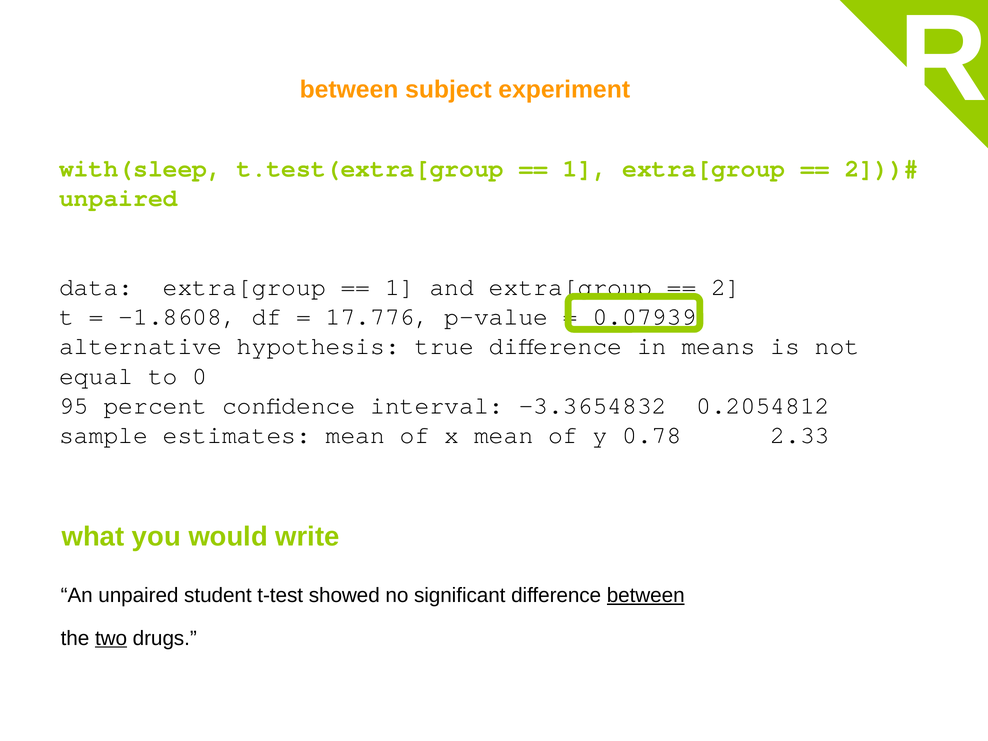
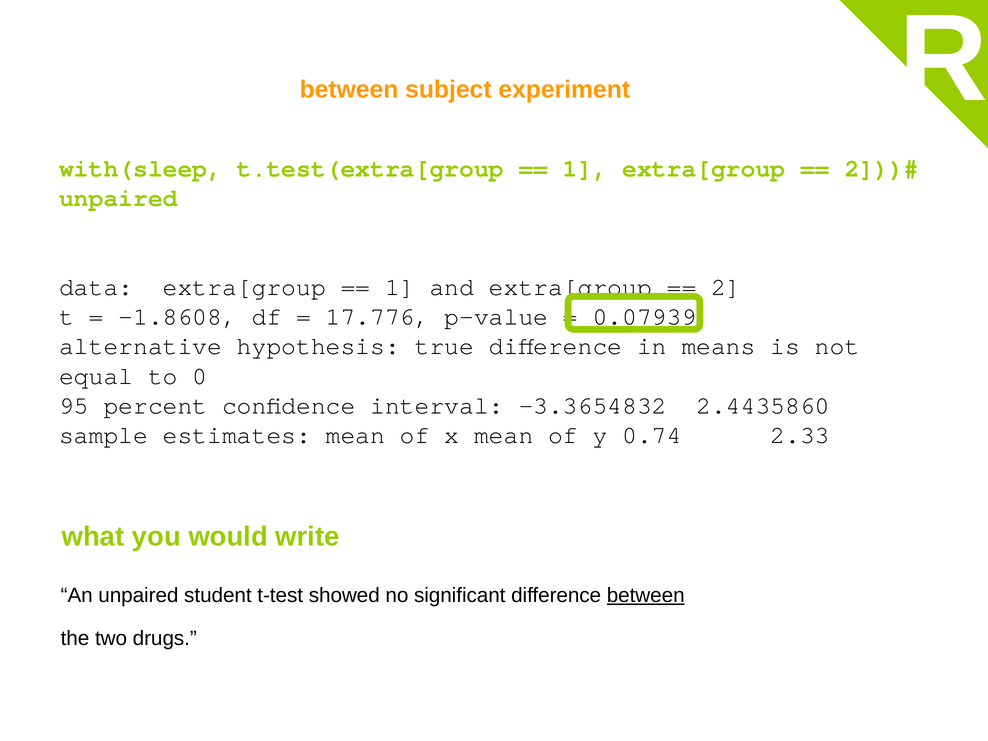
0.2054812: 0.2054812 -> 2.4435860
0.78: 0.78 -> 0.74
two underline: present -> none
